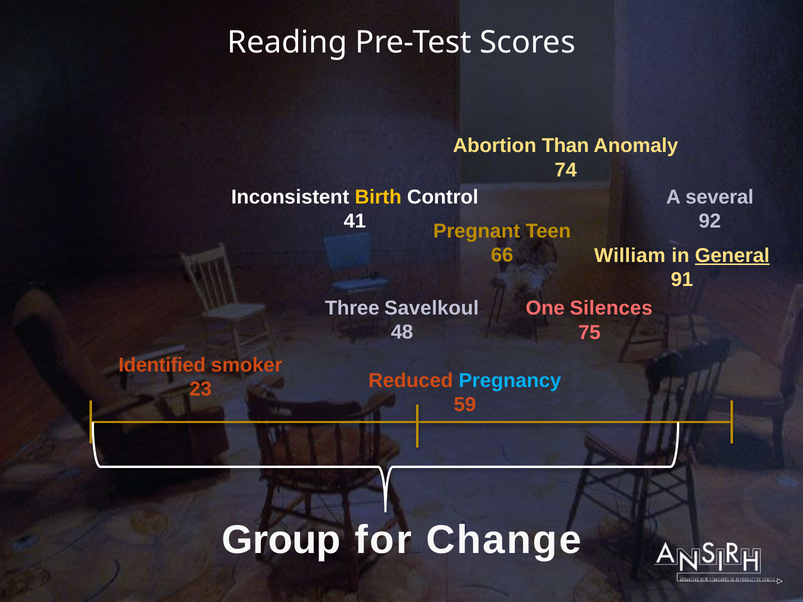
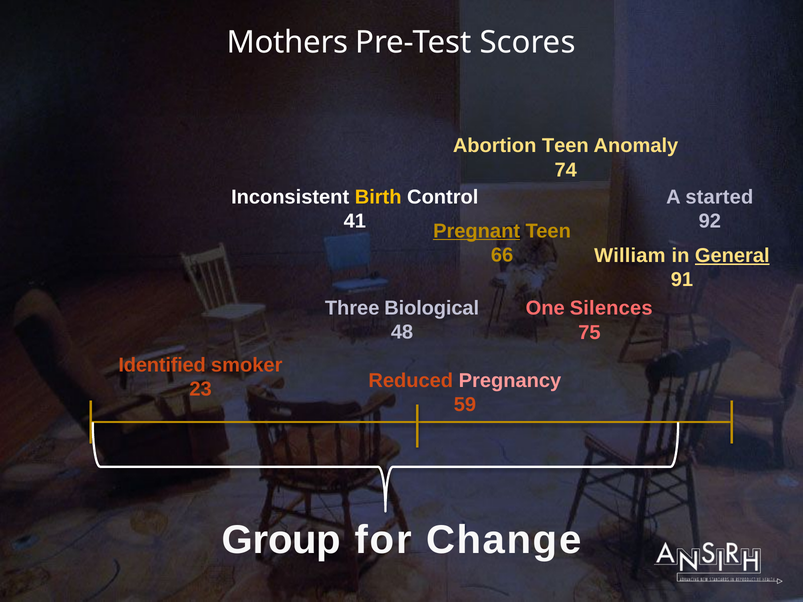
Reading: Reading -> Mothers
Abortion Than: Than -> Teen
several: several -> started
Pregnant underline: none -> present
Savelkoul: Savelkoul -> Biological
Pregnancy colour: light blue -> pink
